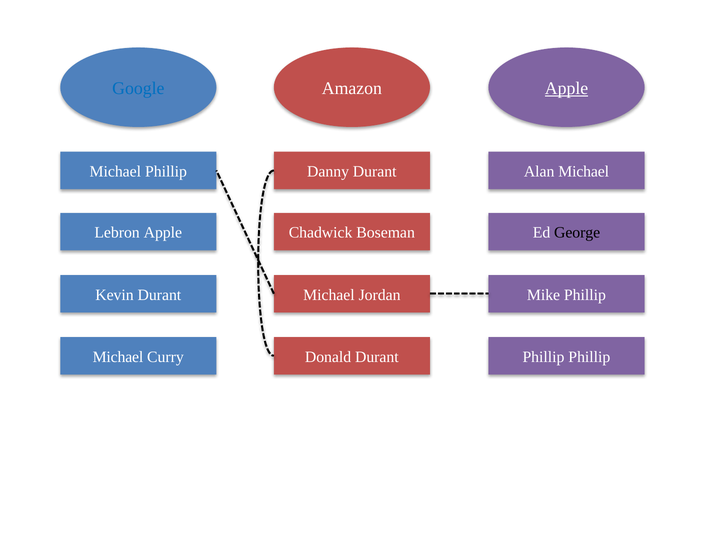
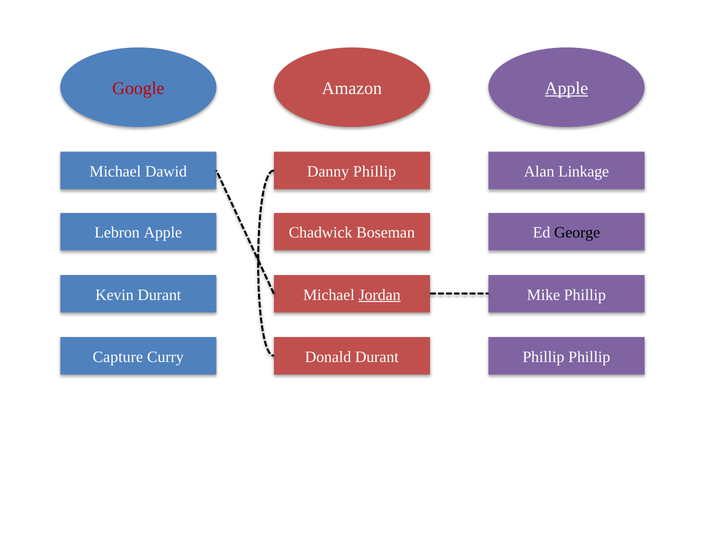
Google colour: blue -> red
Michael Phillip: Phillip -> Dawid
Danny Durant: Durant -> Phillip
Alan Michael: Michael -> Linkage
Jordan underline: none -> present
Michael at (118, 357): Michael -> Capture
